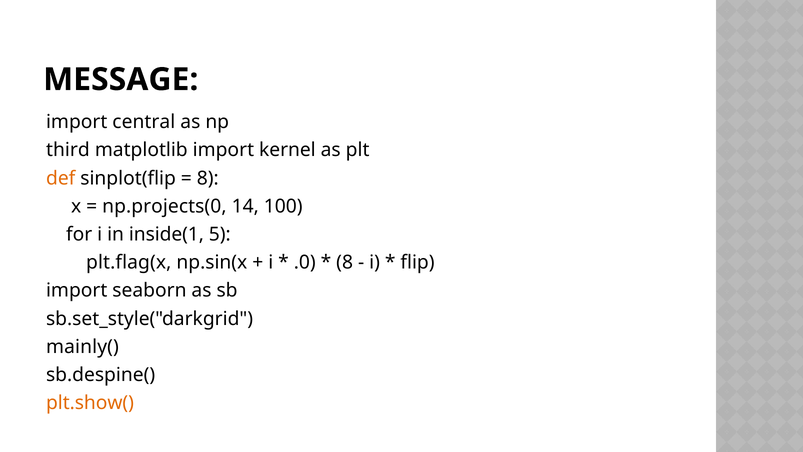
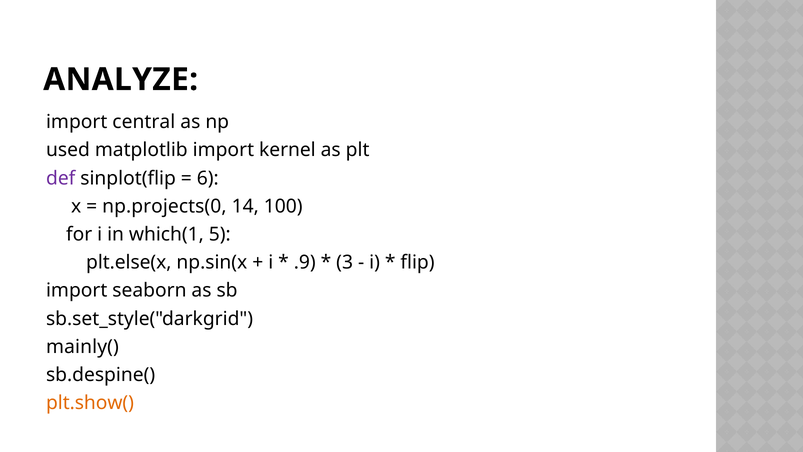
MESSAGE: MESSAGE -> ANALYZE
third: third -> used
def colour: orange -> purple
8 at (208, 178): 8 -> 6
inside(1: inside(1 -> which(1
plt.flag(x: plt.flag(x -> plt.else(x
.0: .0 -> .9
8 at (345, 262): 8 -> 3
